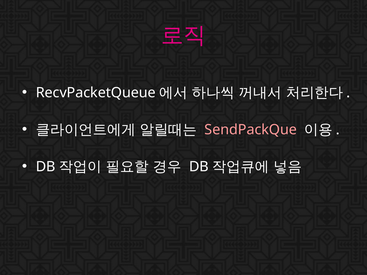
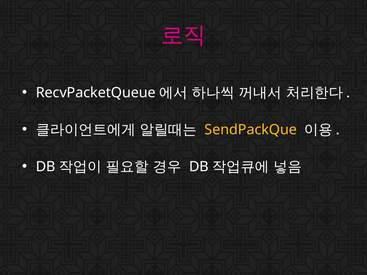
SendPackQue colour: pink -> yellow
